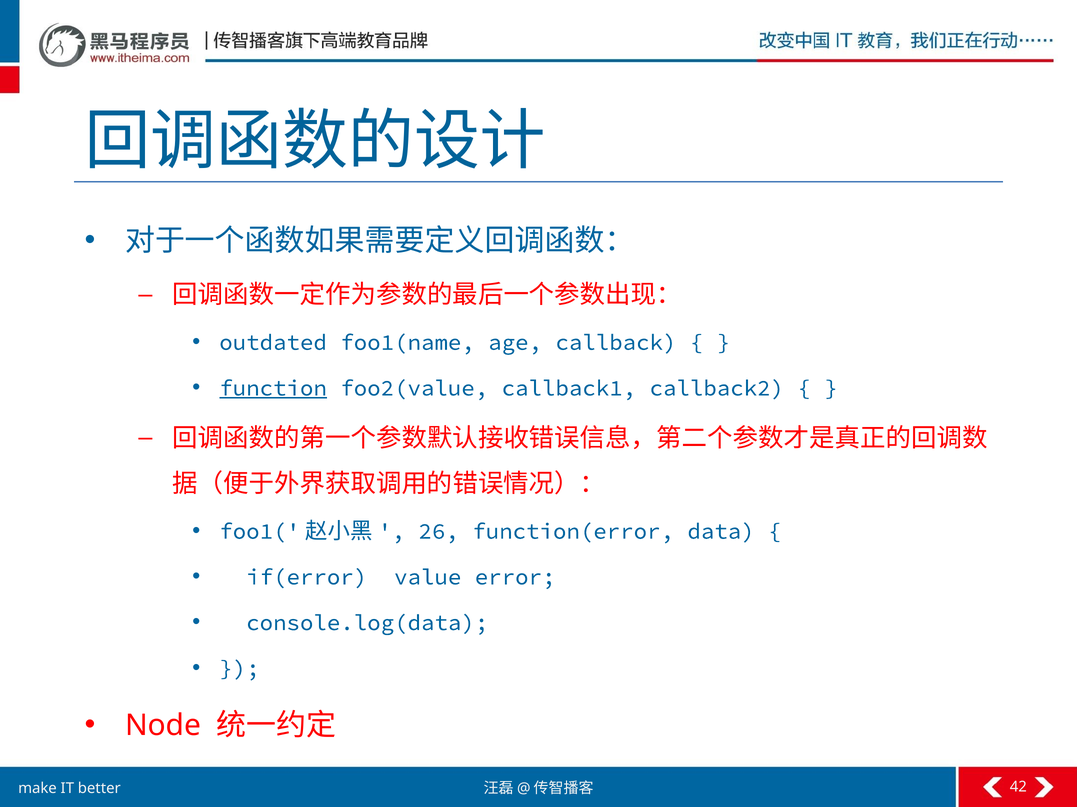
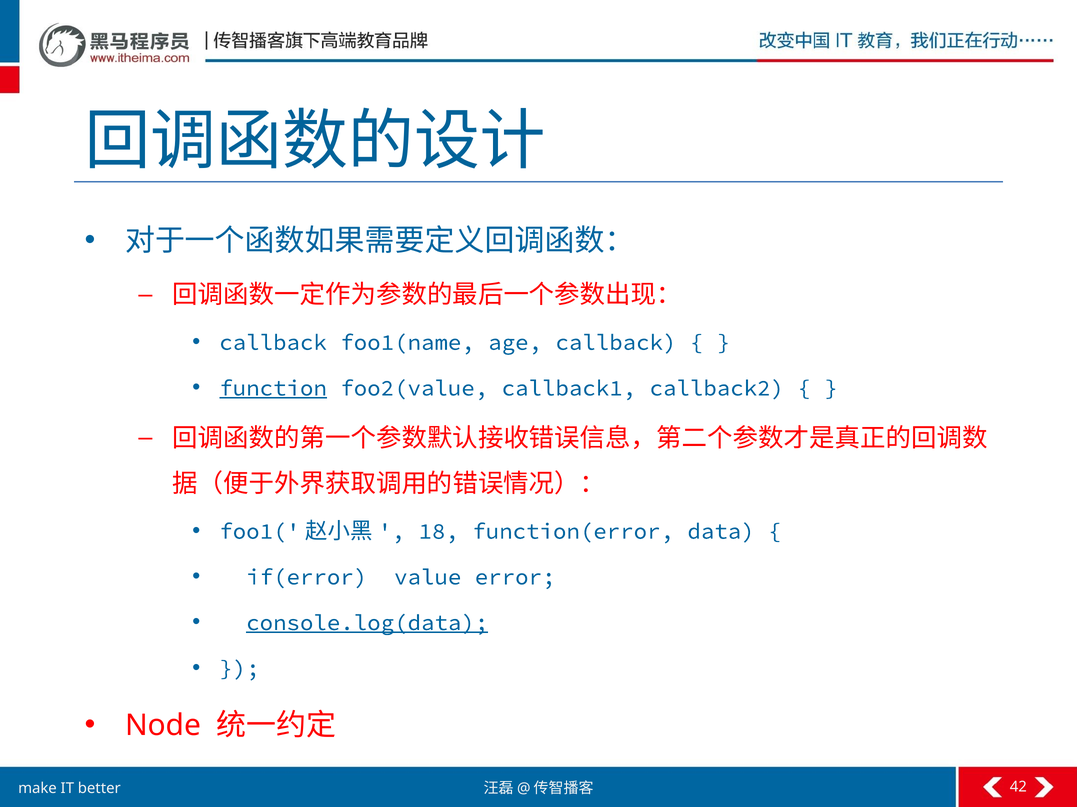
outdated at (273, 343): outdated -> callback
26: 26 -> 18
console.log(data underline: none -> present
